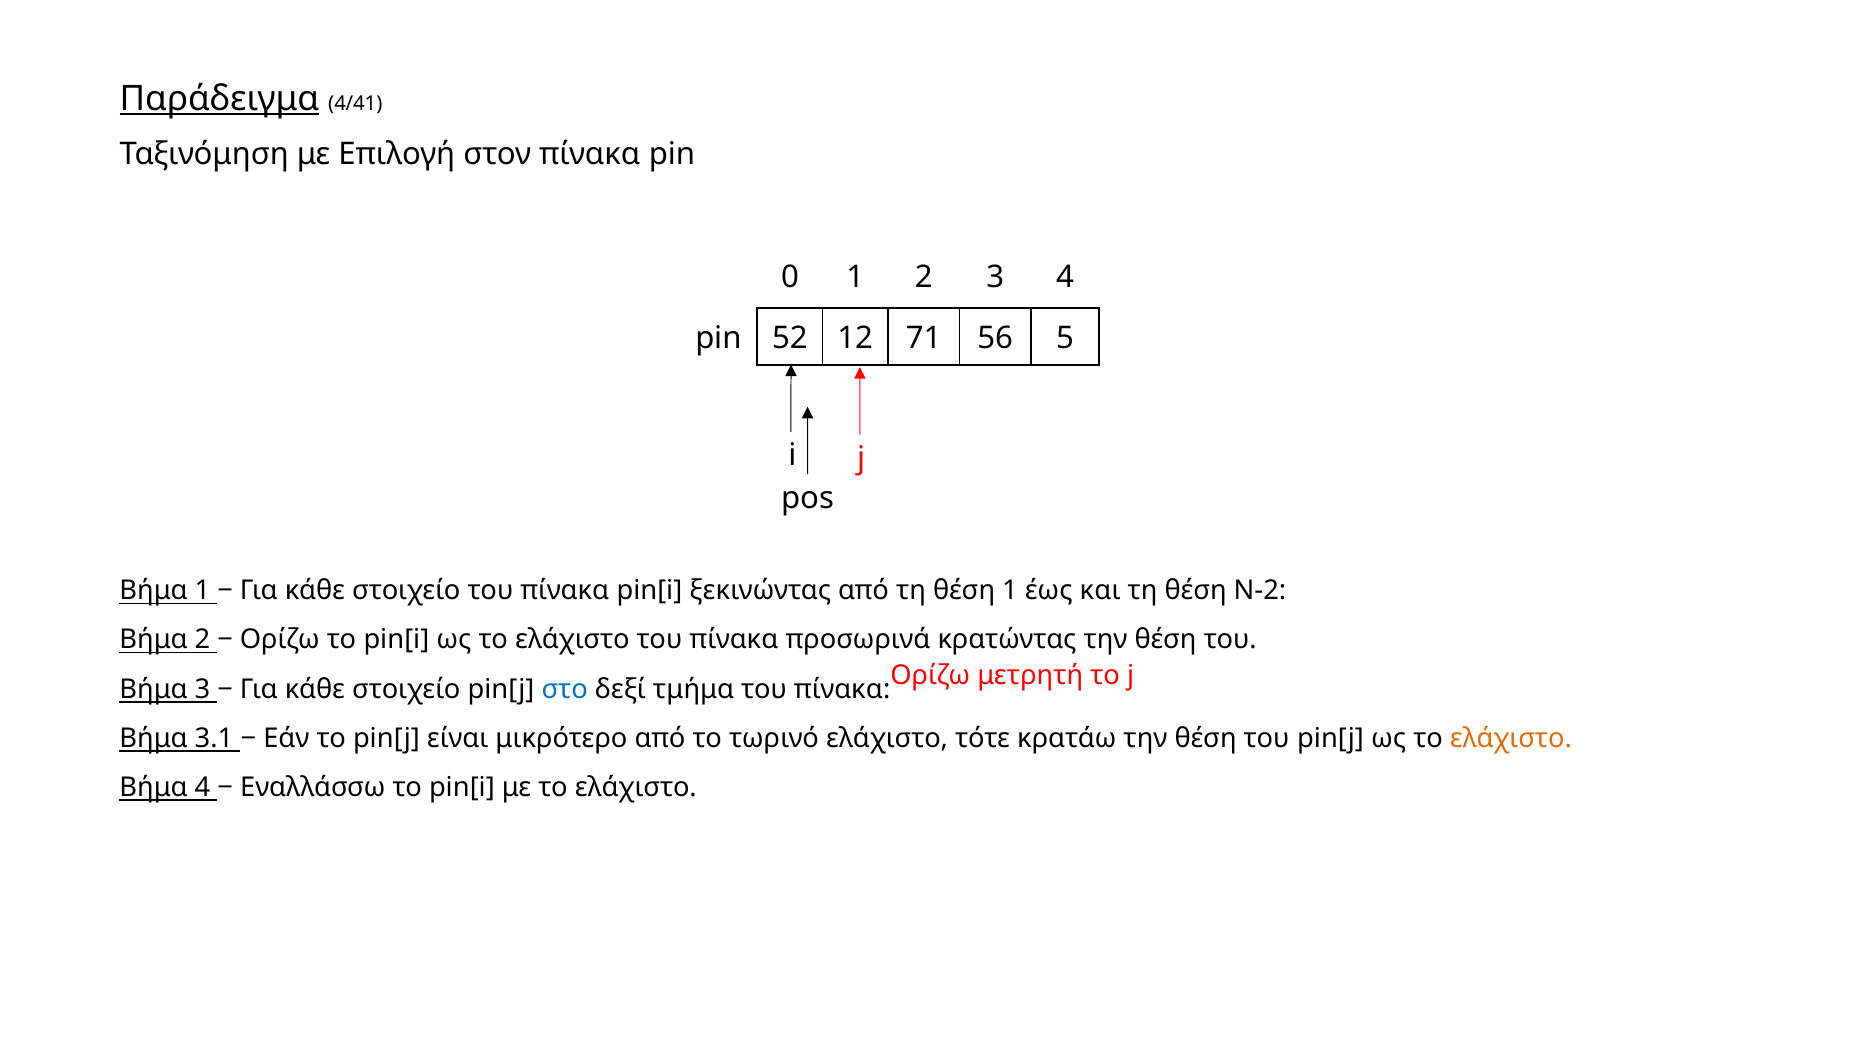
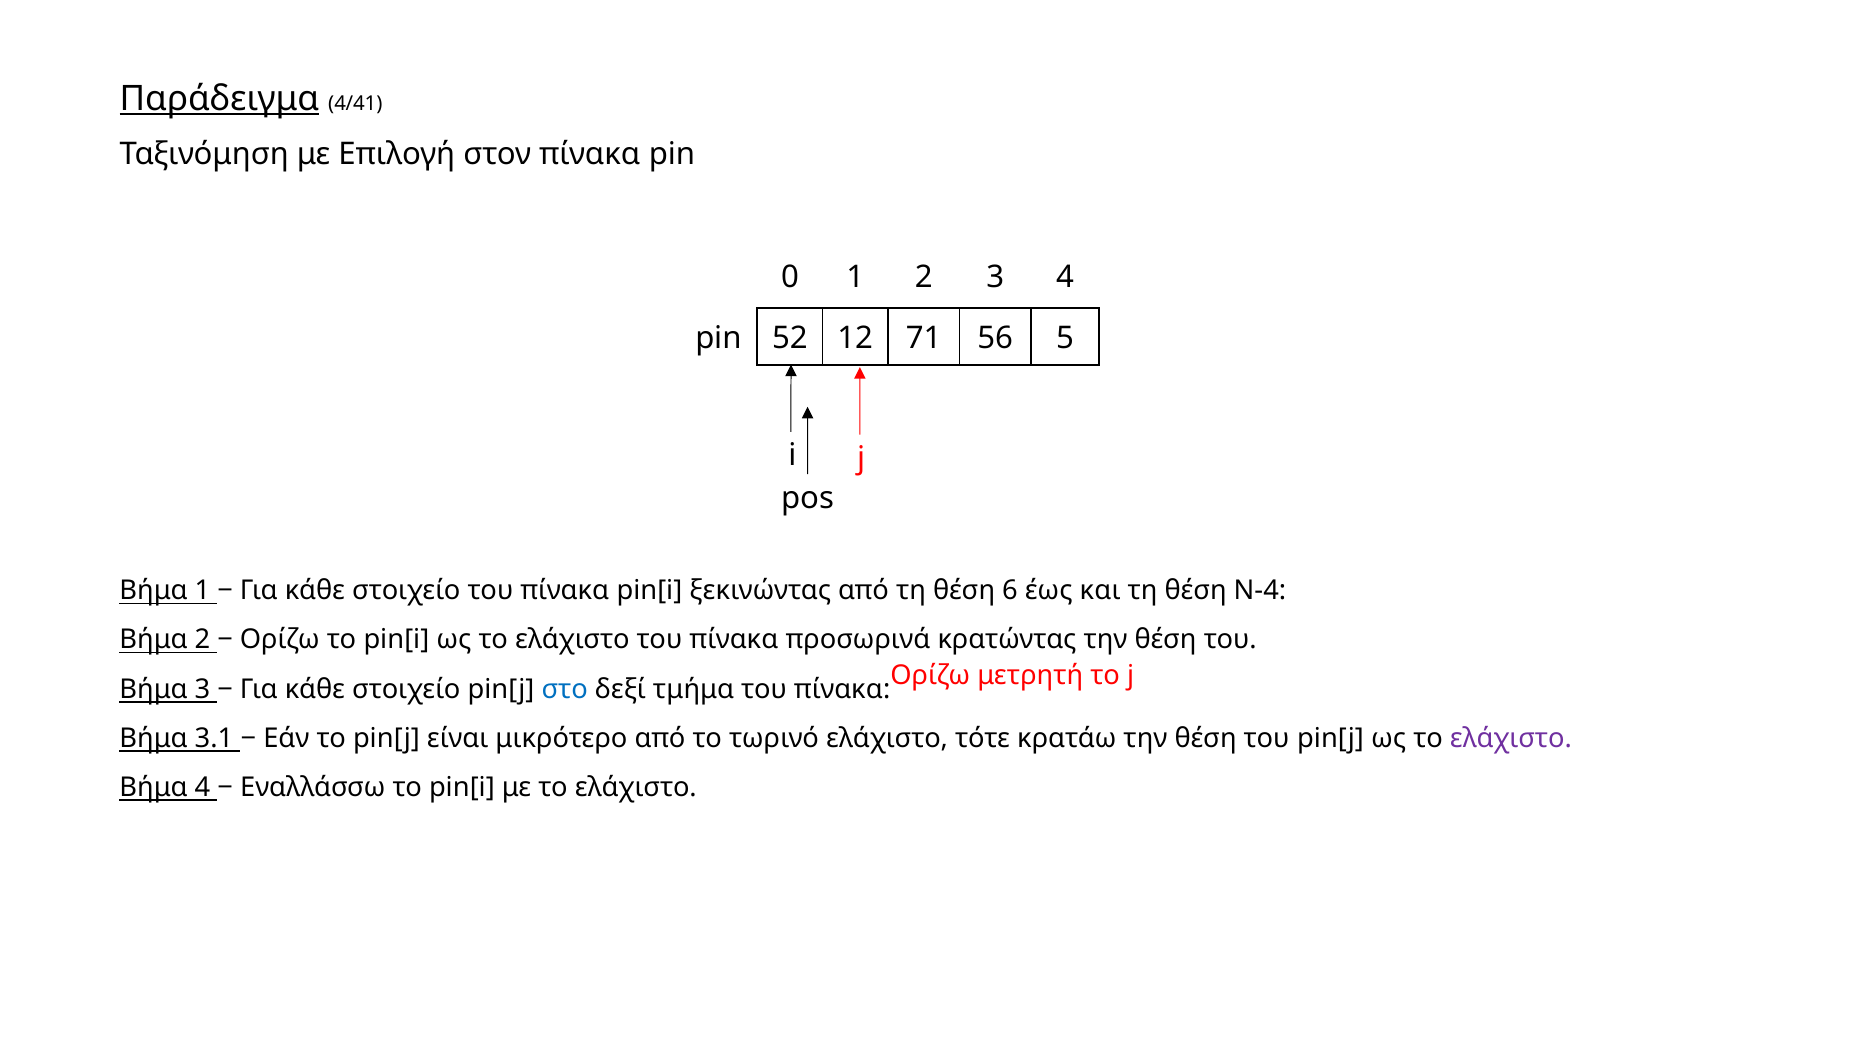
θέση 1: 1 -> 6
Ν-2: Ν-2 -> Ν-4
ελάχιστο at (1511, 738) colour: orange -> purple
